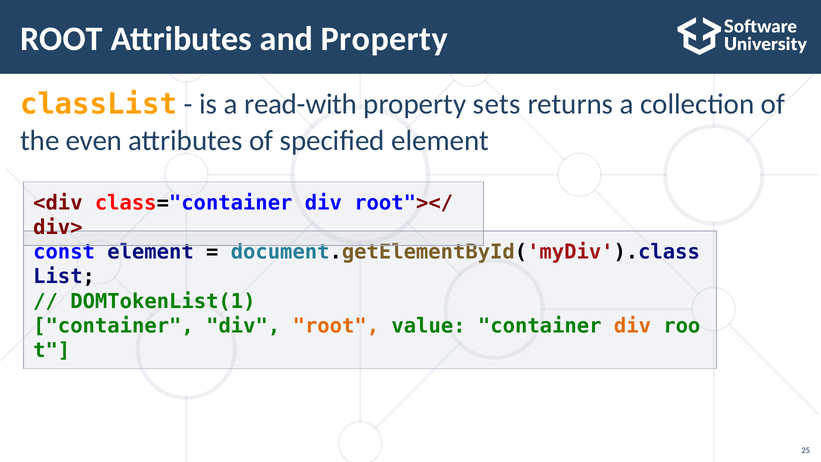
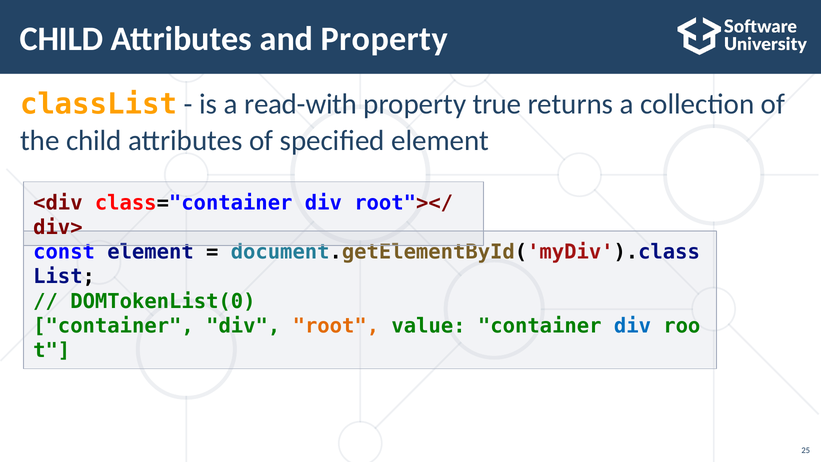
ROOT at (61, 39): ROOT -> CHILD
sets: sets -> true
the even: even -> child
DOMTokenList(1: DOMTokenList(1 -> DOMTokenList(0
div at (632, 326) colour: orange -> blue
